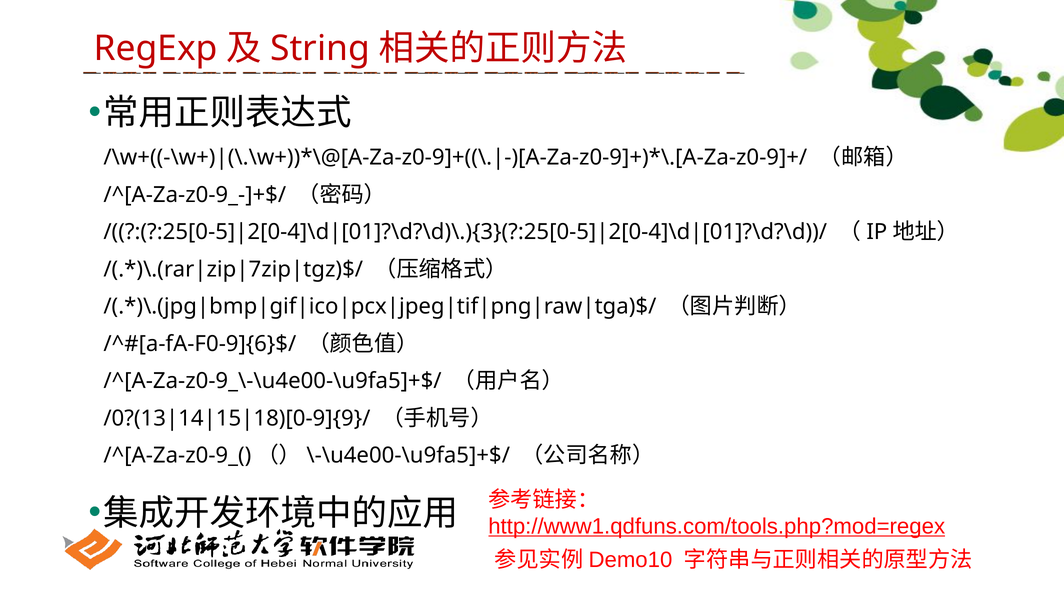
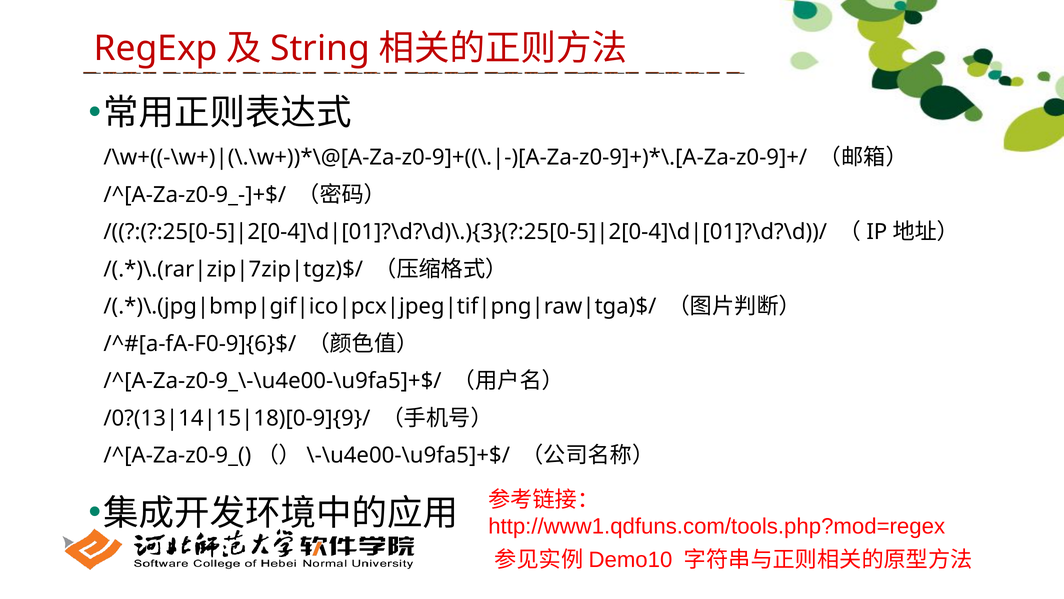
http://www1.qdfuns.com/tools.php?mod=regex underline: present -> none
